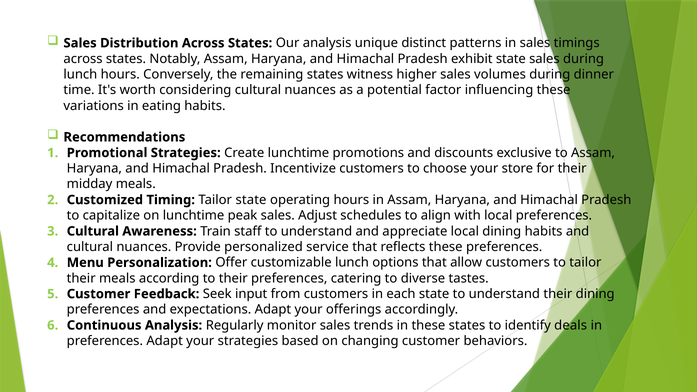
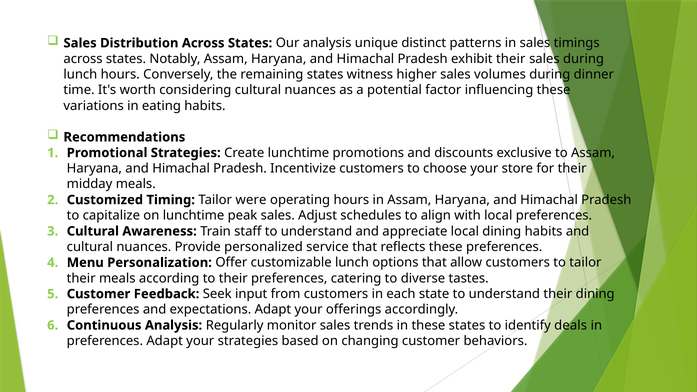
exhibit state: state -> their
Tailor state: state -> were
